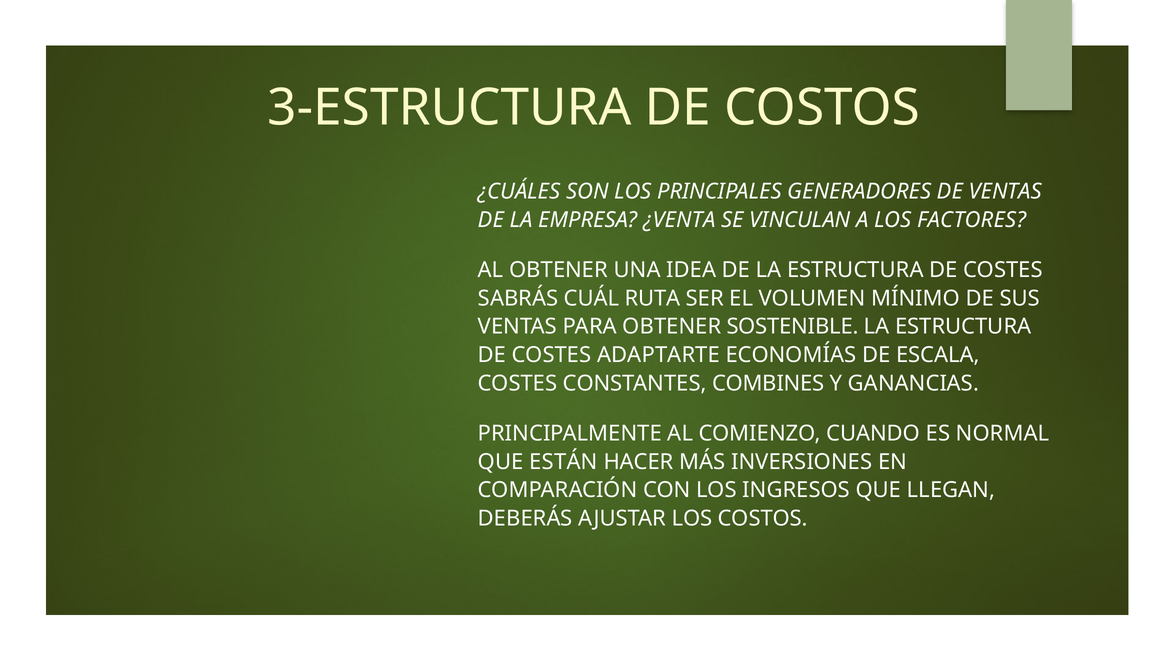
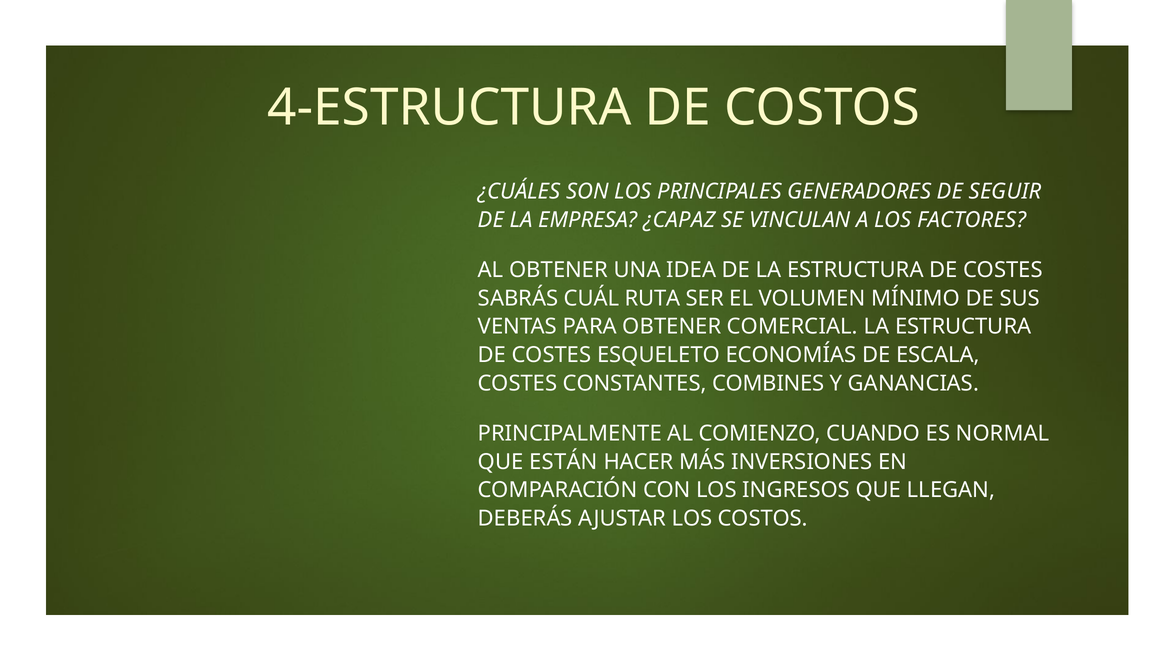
3-ESTRUCTURA: 3-ESTRUCTURA -> 4-ESTRUCTURA
DE VENTAS: VENTAS -> SEGUIR
¿VENTA: ¿VENTA -> ¿CAPAZ
SOSTENIBLE: SOSTENIBLE -> COMERCIAL
ADAPTARTE: ADAPTARTE -> ESQUELETO
